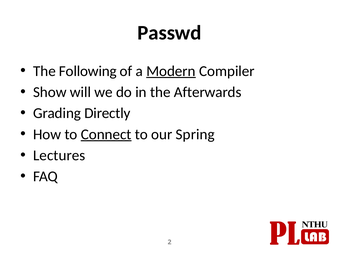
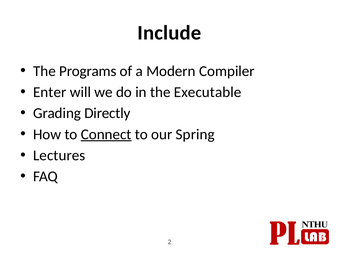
Passwd: Passwd -> Include
Following: Following -> Programs
Modern underline: present -> none
Show: Show -> Enter
Afterwards: Afterwards -> Executable
